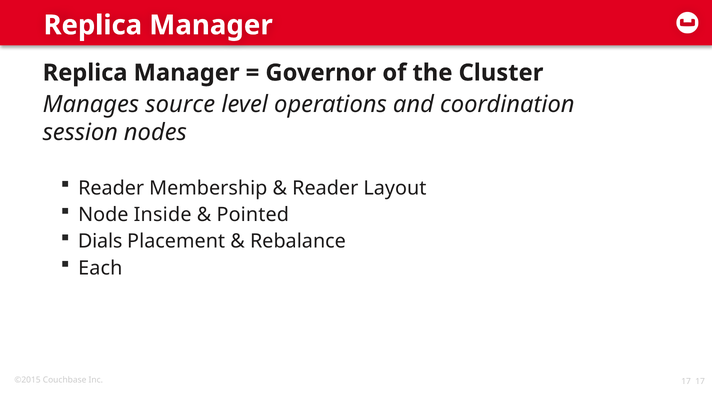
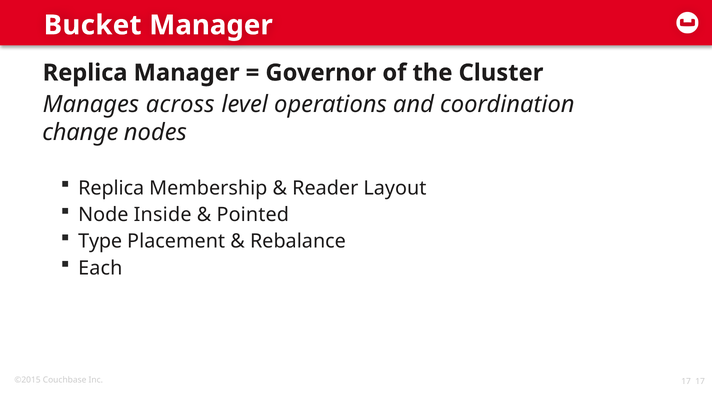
Replica at (93, 25): Replica -> Bucket
source: source -> across
session: session -> change
Reader at (111, 188): Reader -> Replica
Dials: Dials -> Type
